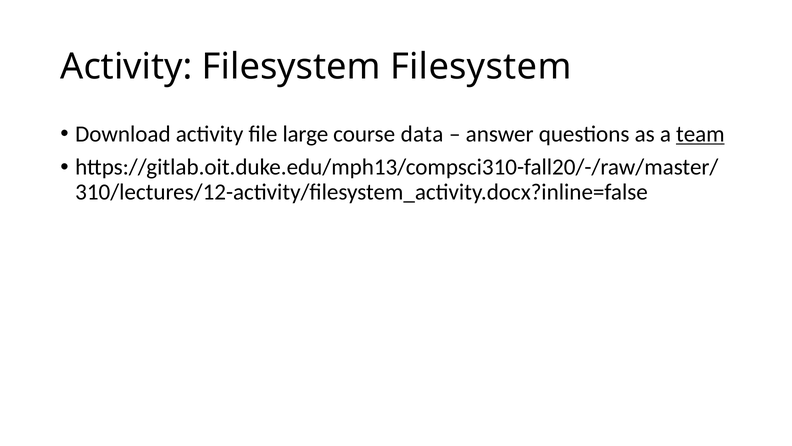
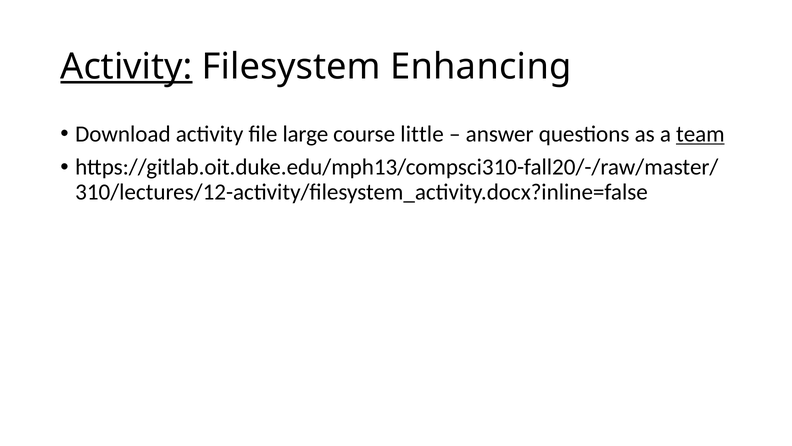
Activity at (126, 67) underline: none -> present
Filesystem Filesystem: Filesystem -> Enhancing
data: data -> little
